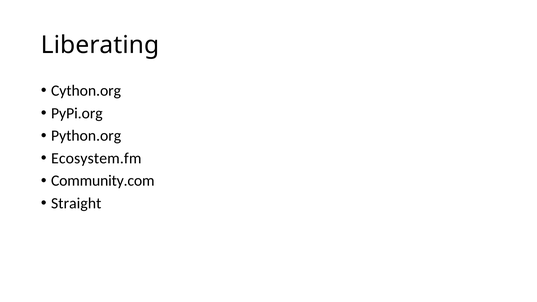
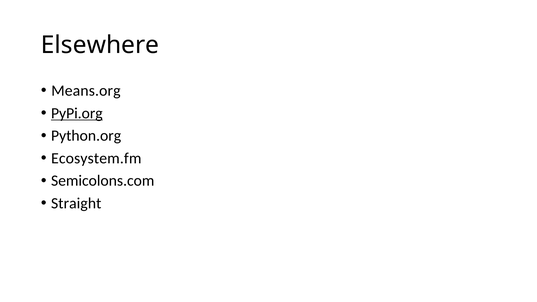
Liberating: Liberating -> Elsewhere
Cython.org: Cython.org -> Means.org
PyPi.org underline: none -> present
Community.com: Community.com -> Semicolons.com
